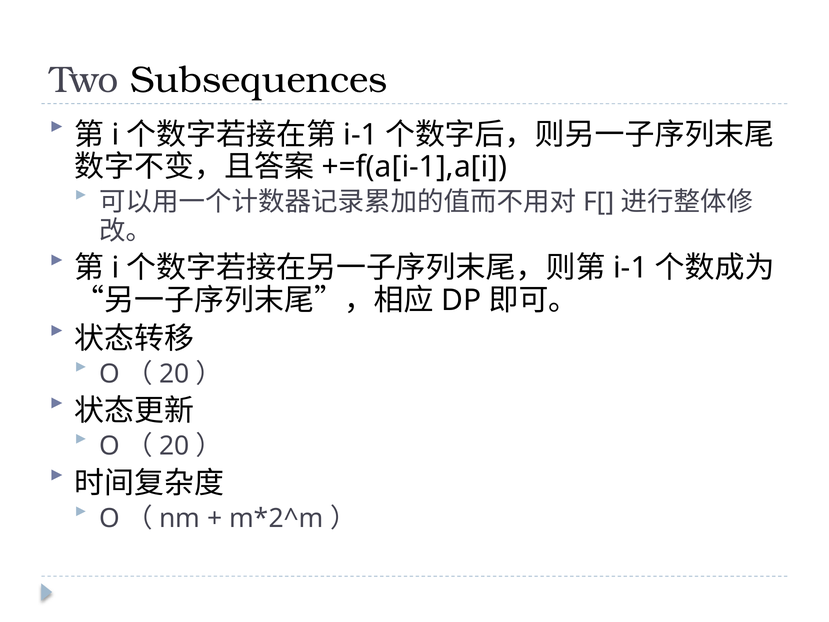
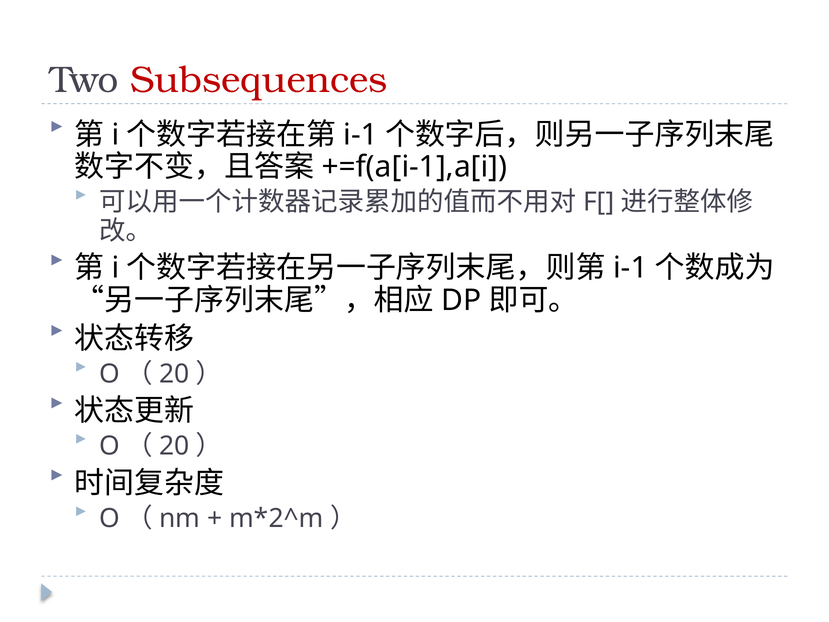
Subsequences colour: black -> red
